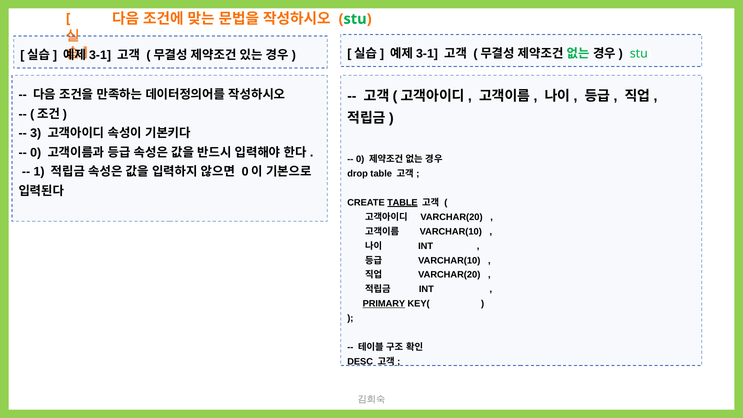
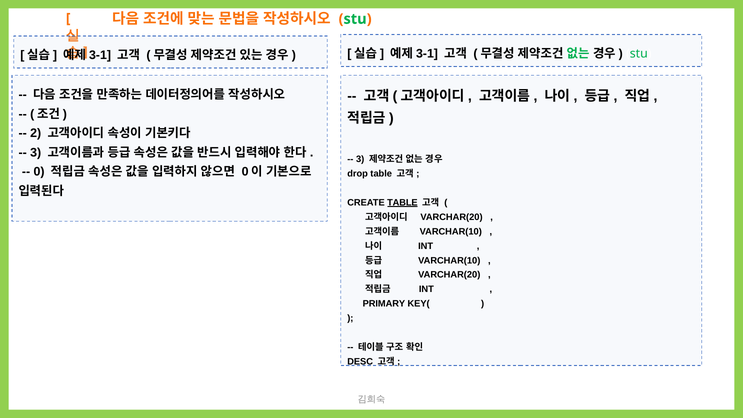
3: 3 -> 2
0 at (36, 153): 0 -> 3
0 at (360, 159): 0 -> 3
1: 1 -> 0
PRIMARY underline: present -> none
